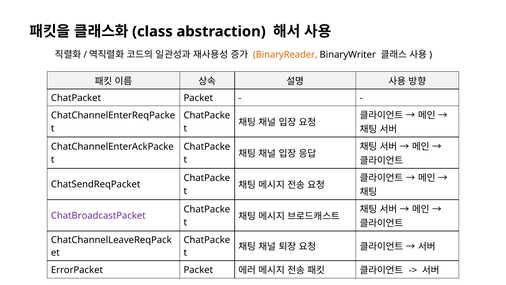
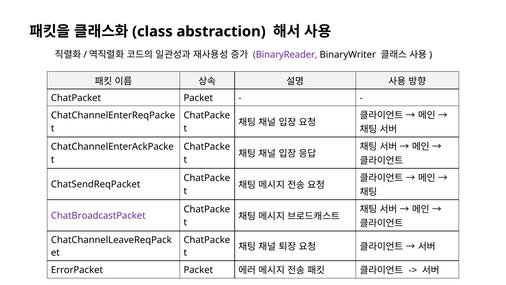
BinaryReader colour: orange -> purple
